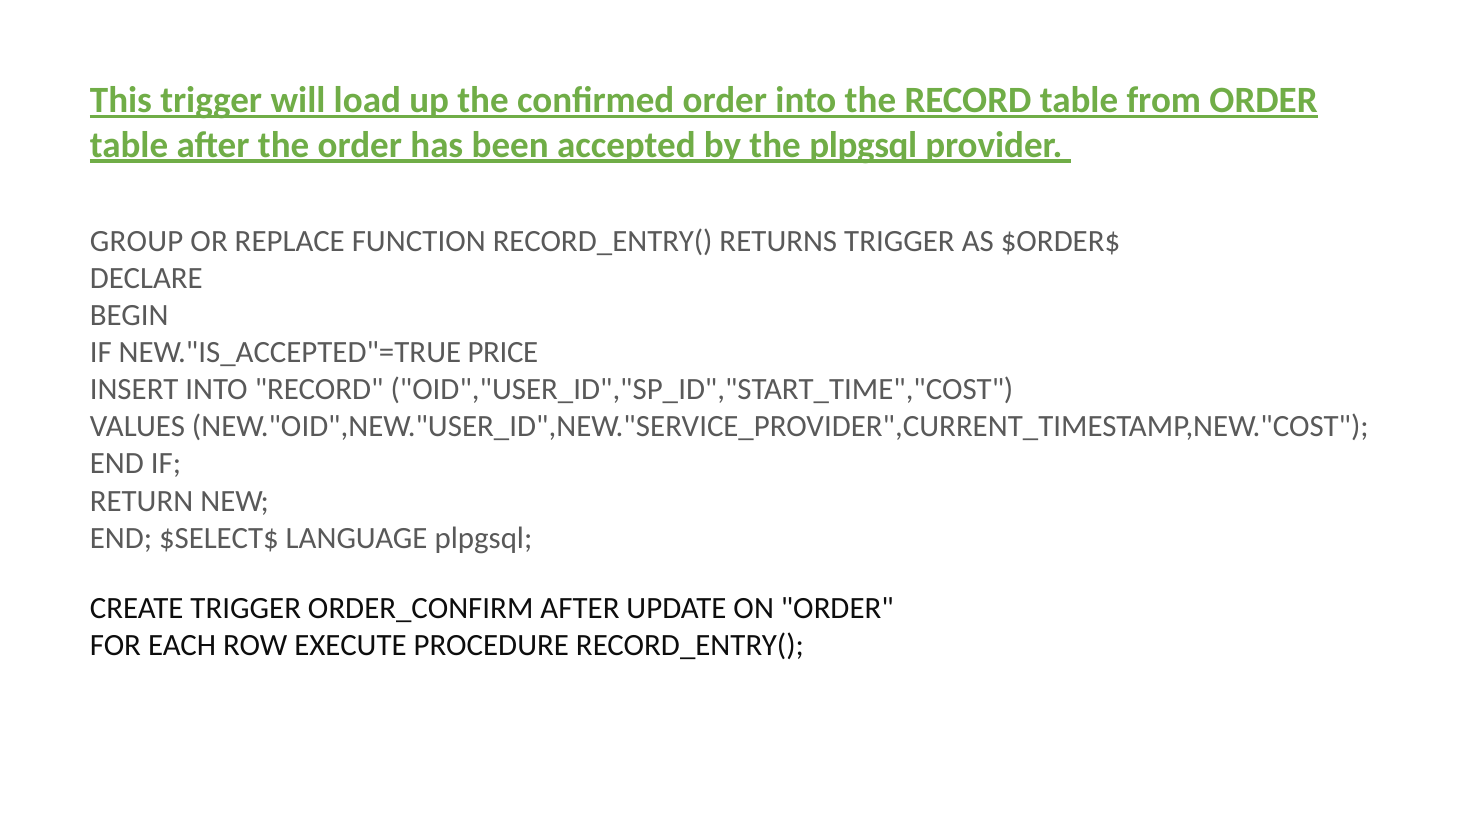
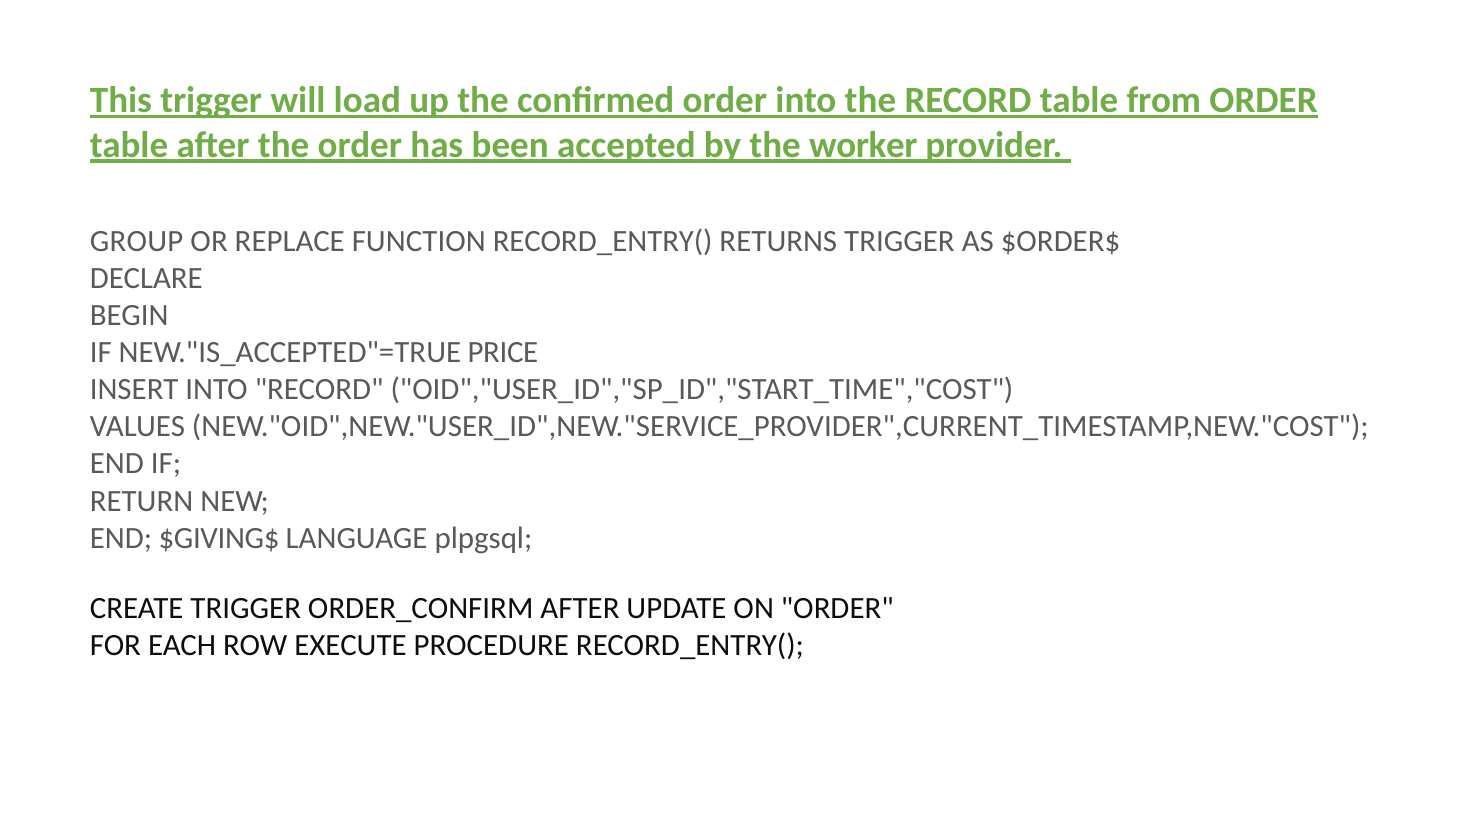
the plpgsql: plpgsql -> worker
$SELECT$: $SELECT$ -> $GIVING$
